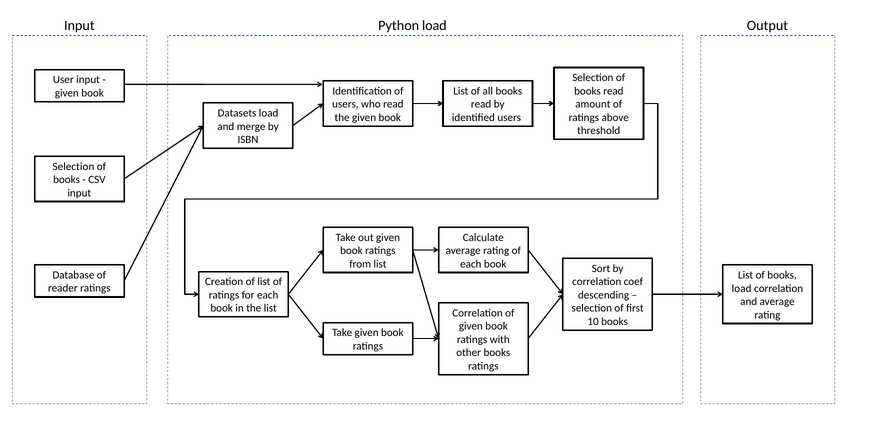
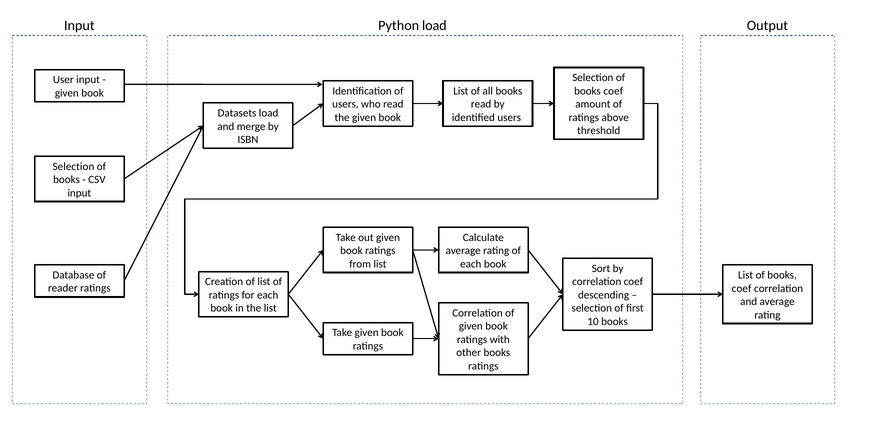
read at (613, 91): read -> coef
load at (742, 289): load -> coef
